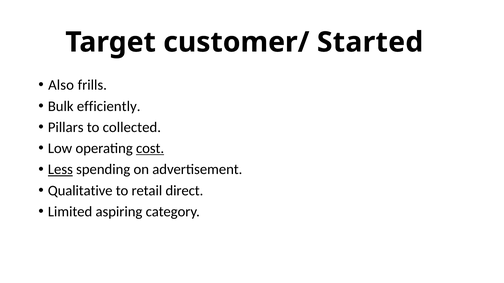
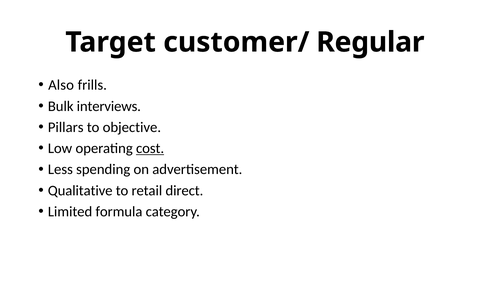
Started: Started -> Regular
efficiently: efficiently -> interviews
collected: collected -> objective
Less underline: present -> none
aspiring: aspiring -> formula
